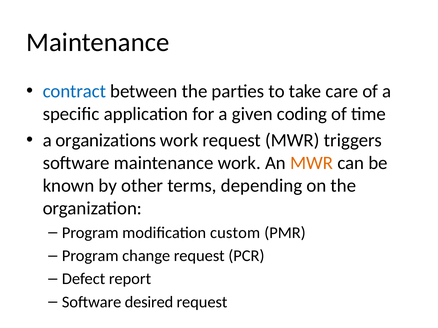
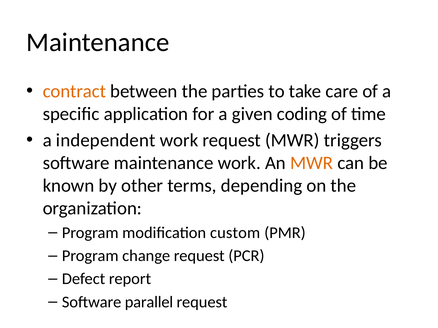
contract colour: blue -> orange
organizations: organizations -> independent
desired: desired -> parallel
